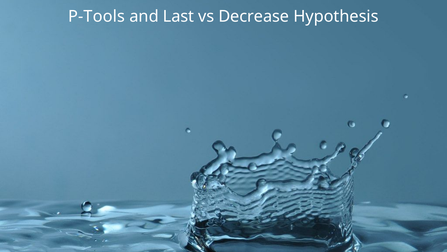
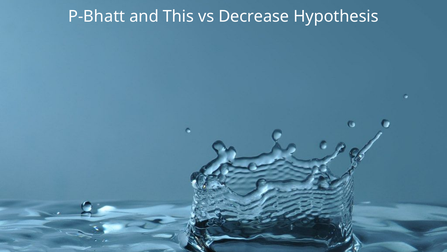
P-Tools: P-Tools -> P-Bhatt
Last: Last -> This
